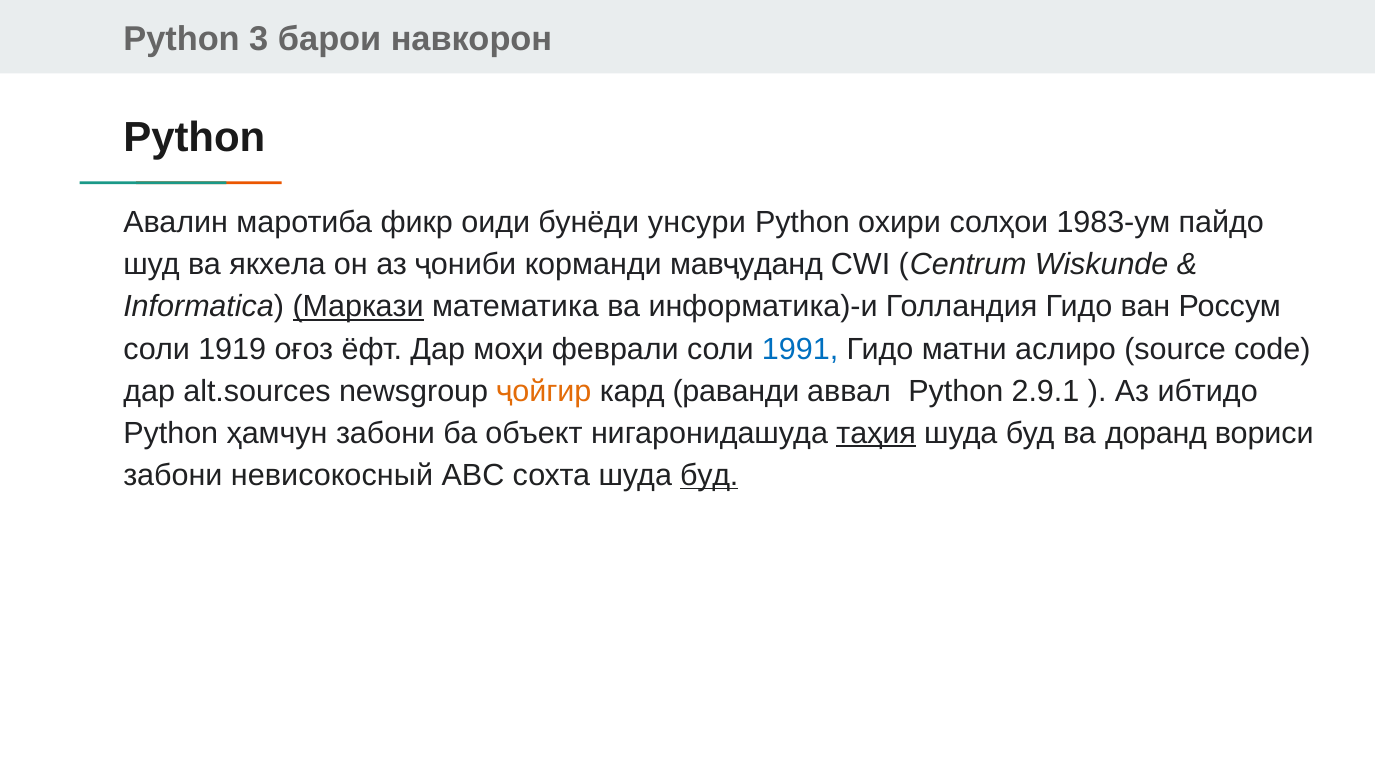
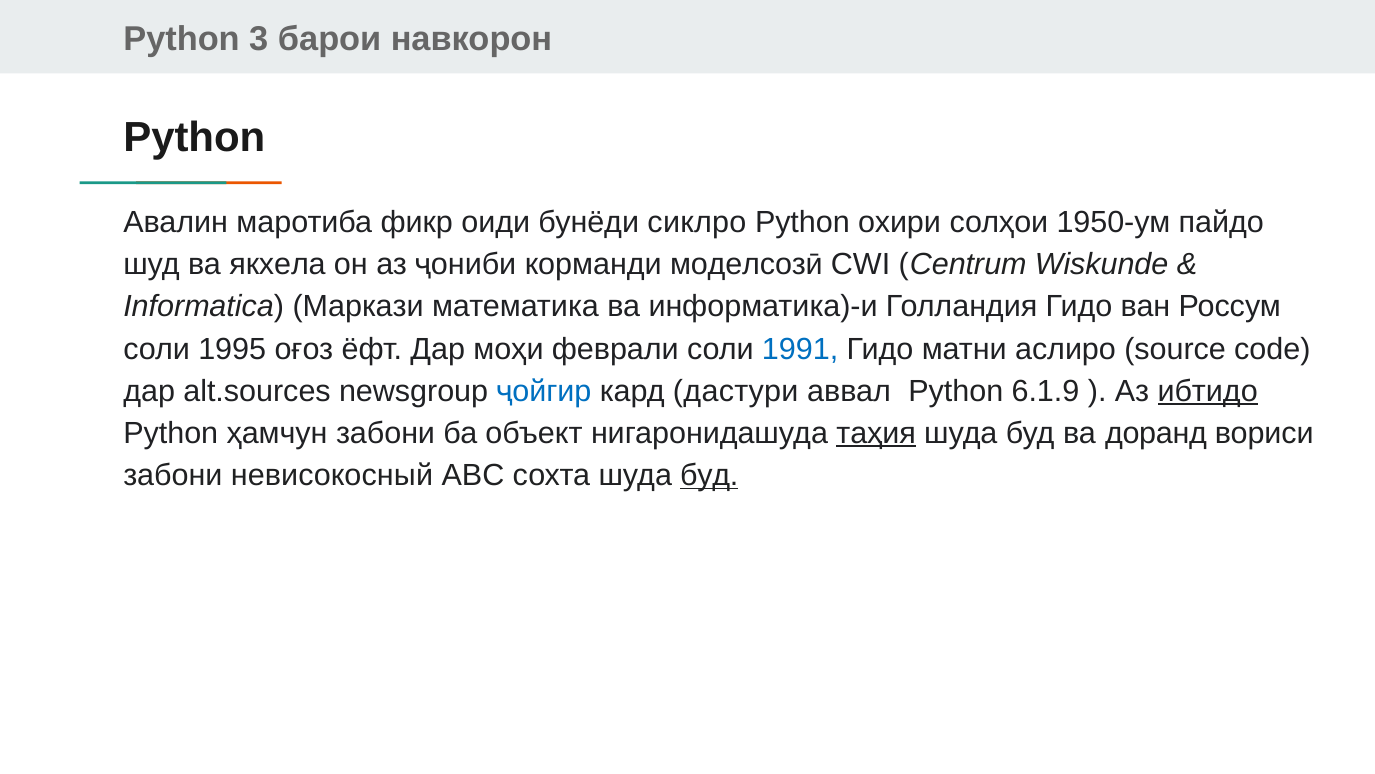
унсури: унсури -> сиклро
1983-ум: 1983-ум -> 1950-ум
мавҷуданд: мавҷуданд -> моделсозӣ
Маркази underline: present -> none
1919: 1919 -> 1995
ҷойгир colour: orange -> blue
раванди: раванди -> дастури
2.9.1: 2.9.1 -> 6.1.9
ибтидо underline: none -> present
